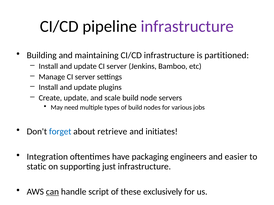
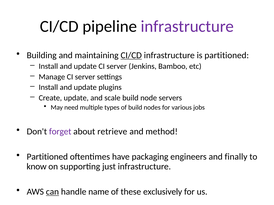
CI/CD at (131, 55) underline: none -> present
forget colour: blue -> purple
initiates: initiates -> method
Integration at (47, 157): Integration -> Partitioned
easier: easier -> finally
static: static -> know
script: script -> name
